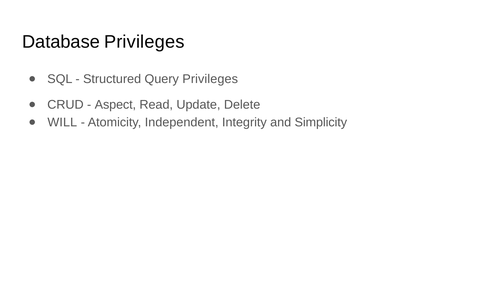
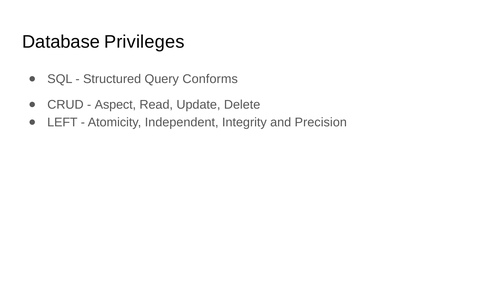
Query Privileges: Privileges -> Conforms
WILL: WILL -> LEFT
Simplicity: Simplicity -> Precision
